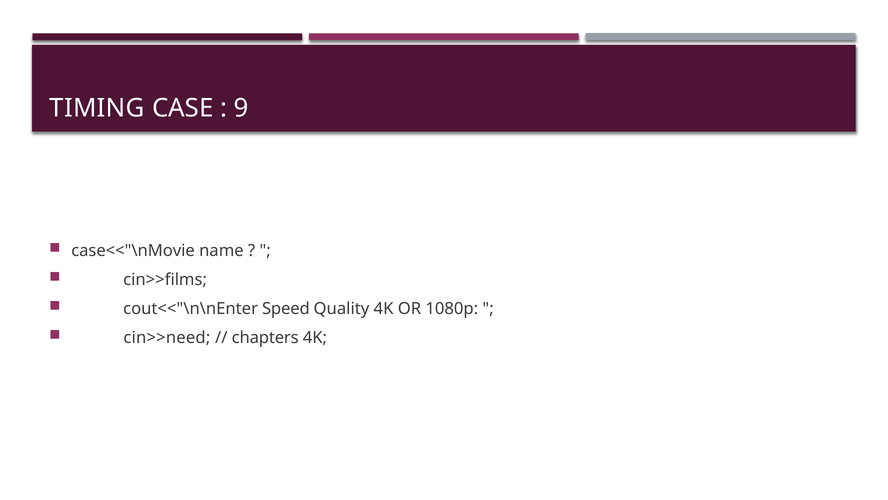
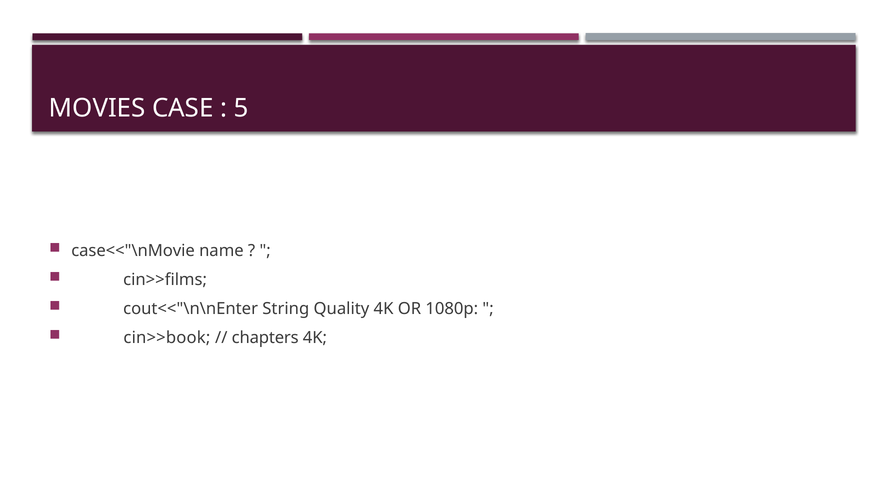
TIMING: TIMING -> MOVIES
9: 9 -> 5
Speed: Speed -> String
cin>>need: cin>>need -> cin>>book
